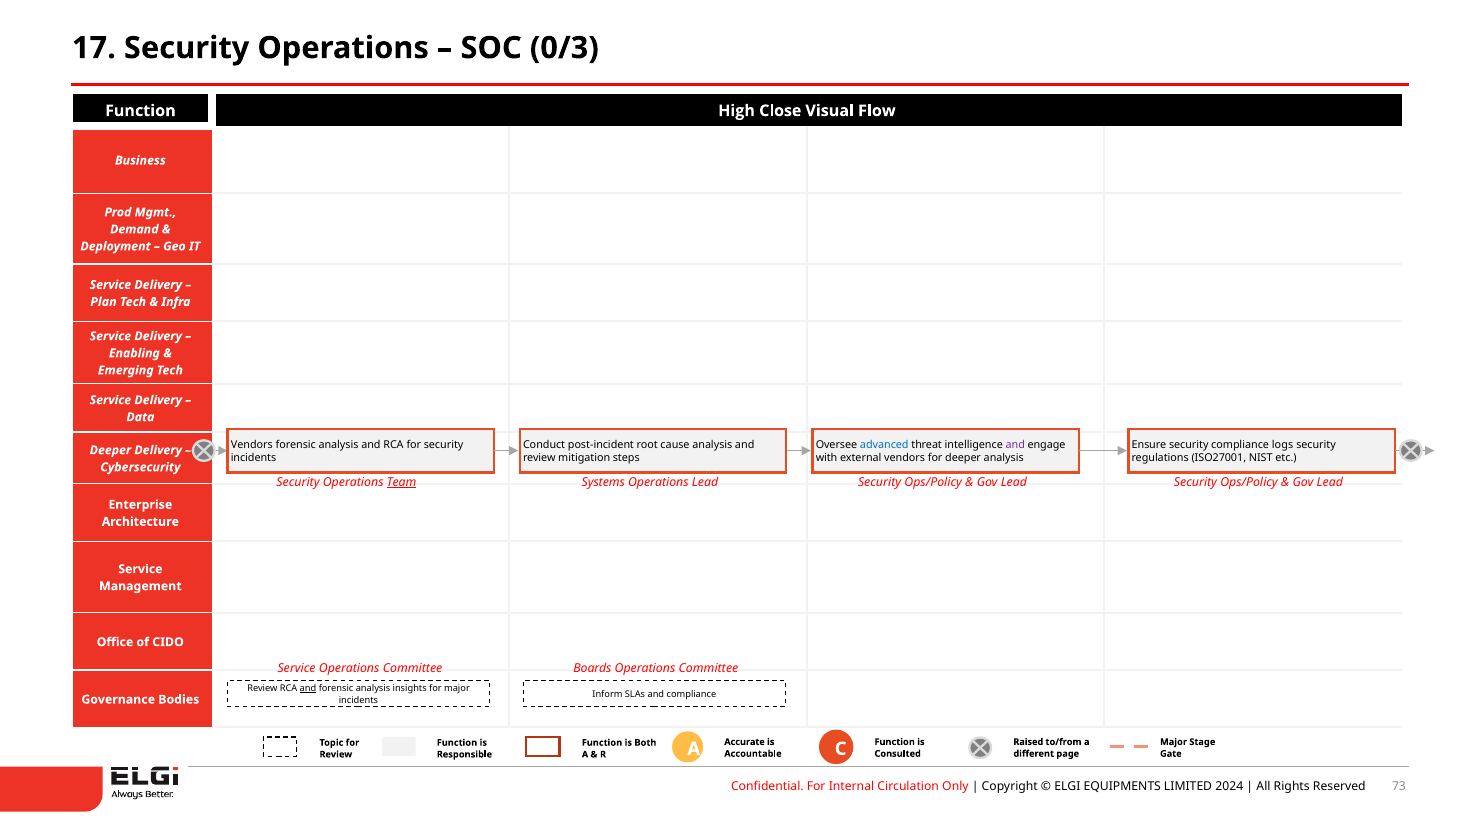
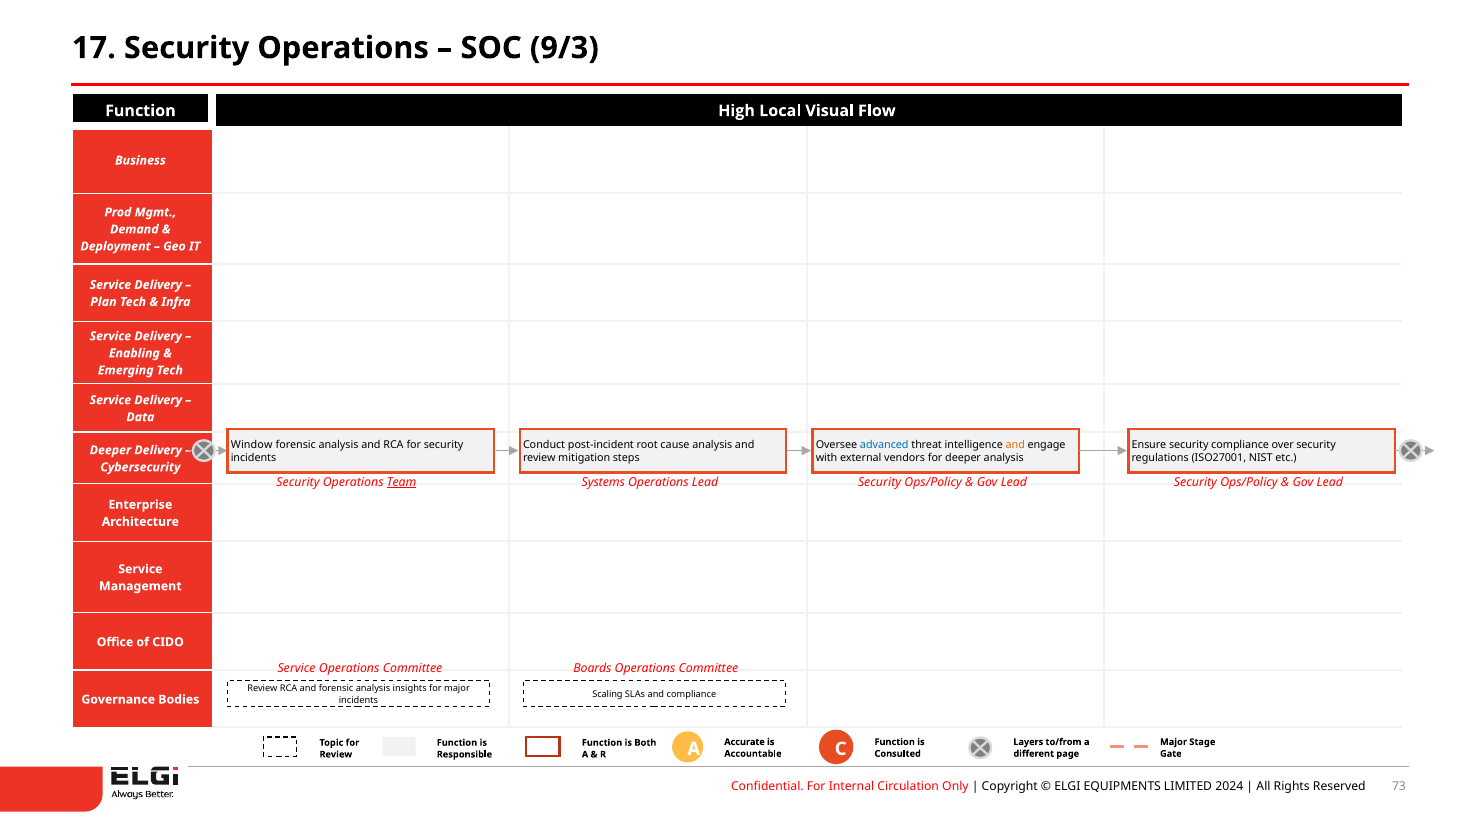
0/3: 0/3 -> 9/3
Close: Close -> Local
Vendors at (252, 445): Vendors -> Window
and at (1015, 445) colour: purple -> orange
logs: logs -> over
and at (308, 688) underline: present -> none
Inform: Inform -> Scaling
Raised: Raised -> Layers
